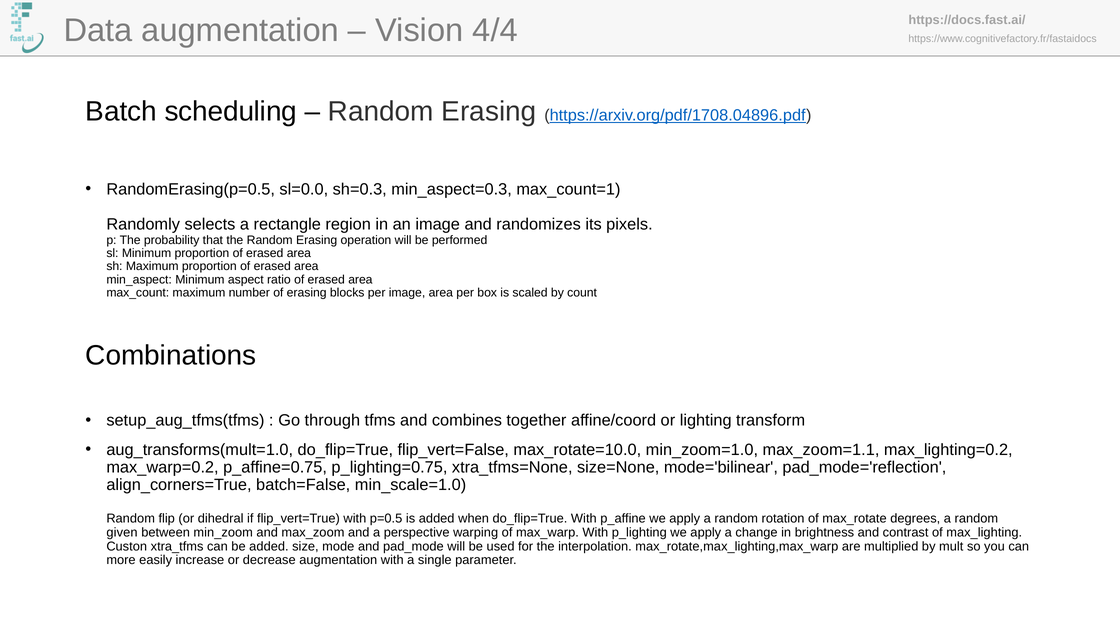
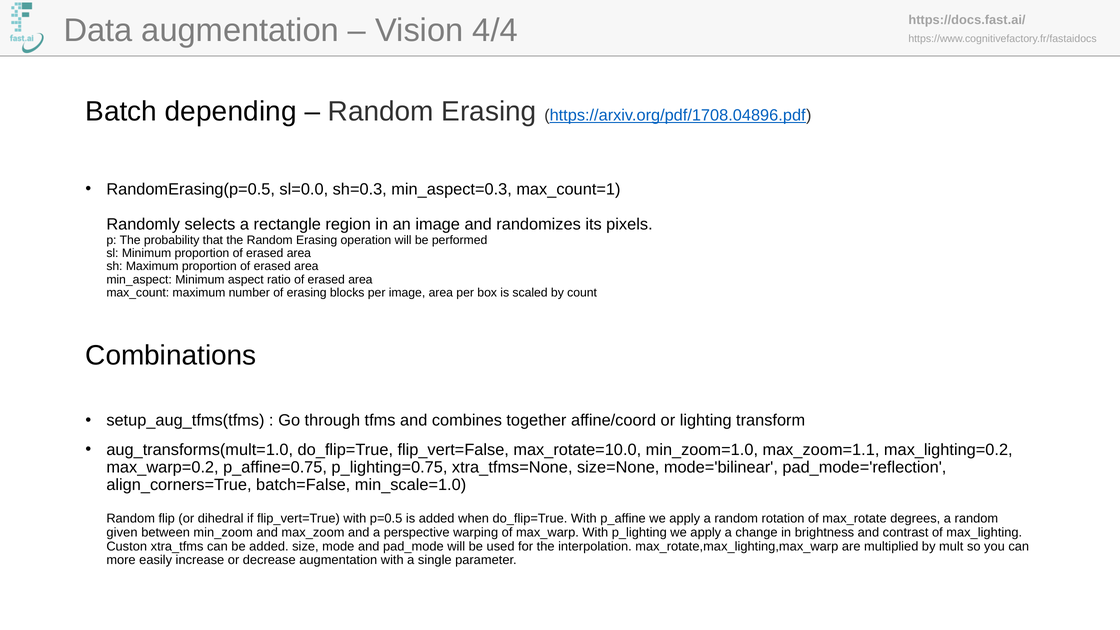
scheduling: scheduling -> depending
